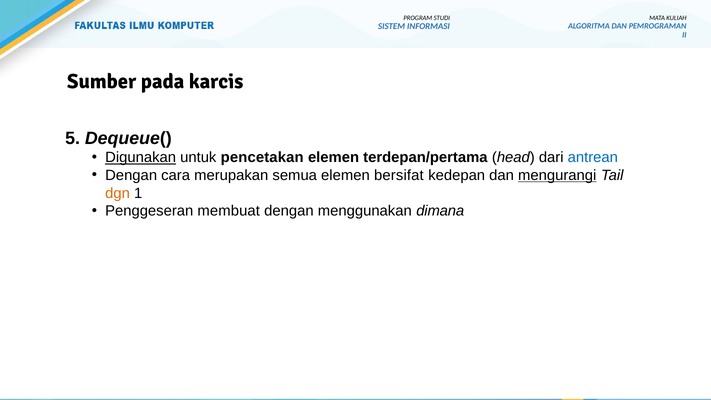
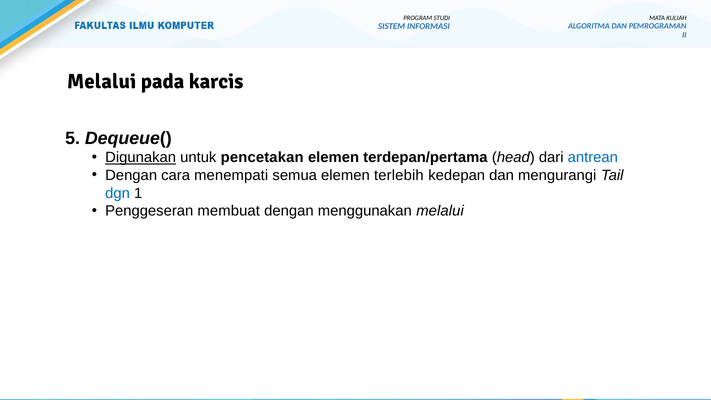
Sumber at (102, 81): Sumber -> Melalui
merupakan: merupakan -> menempati
bersifat: bersifat -> terlebih
mengurangi underline: present -> none
dgn colour: orange -> blue
menggunakan dimana: dimana -> melalui
